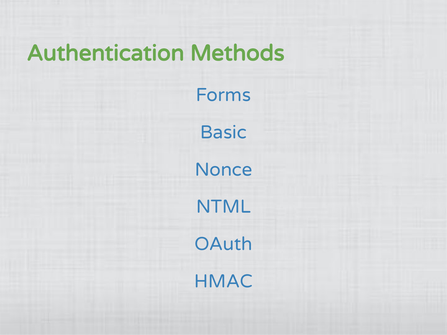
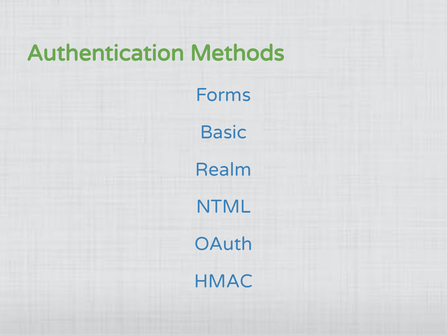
Nonce: Nonce -> Realm
